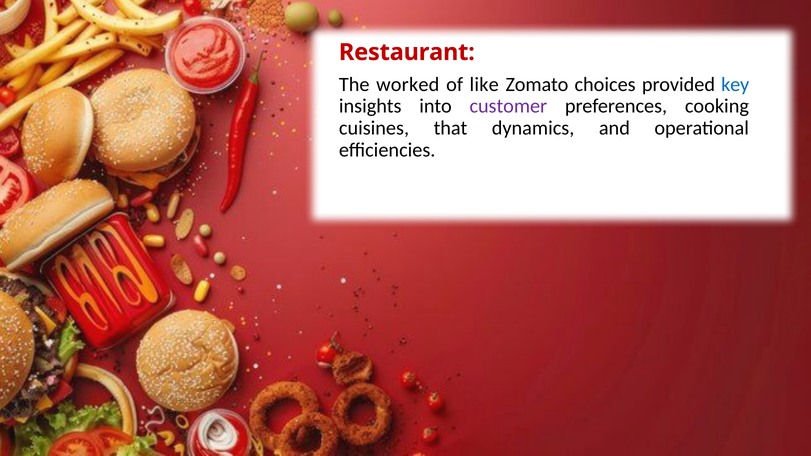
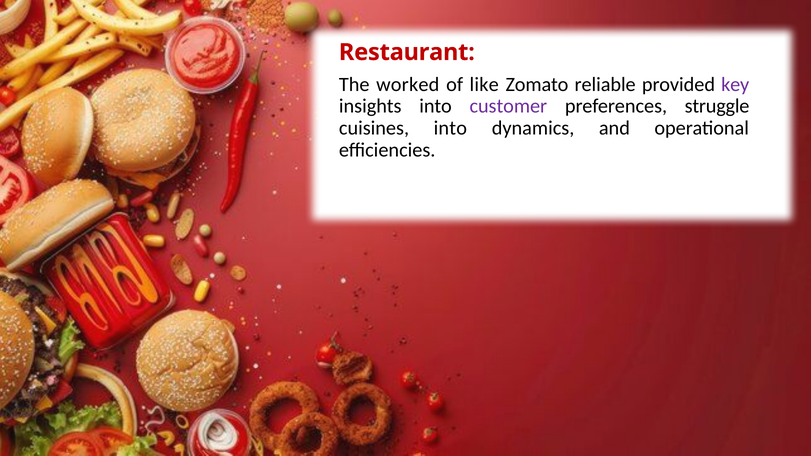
choices: choices -> reliable
key colour: blue -> purple
cooking: cooking -> struggle
cuisines that: that -> into
